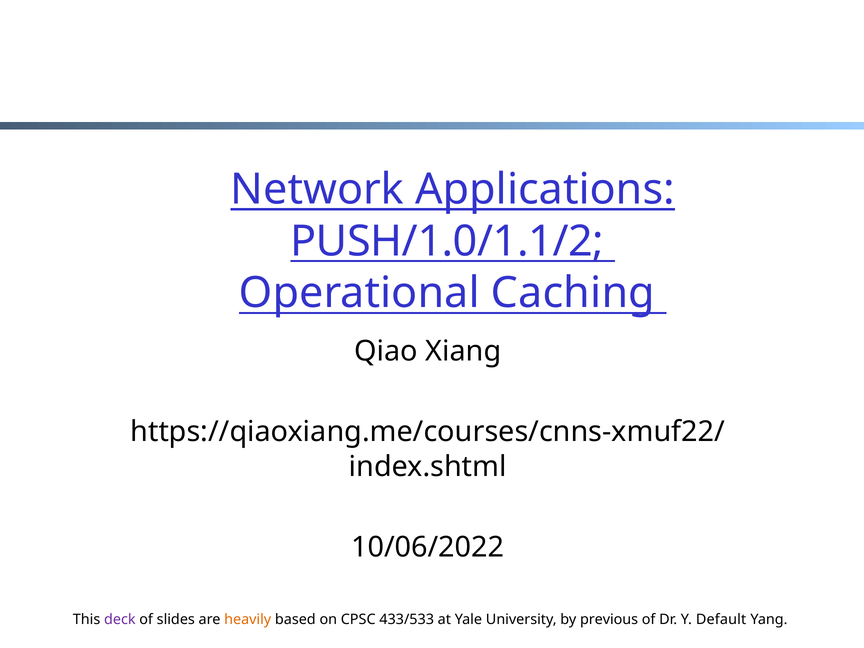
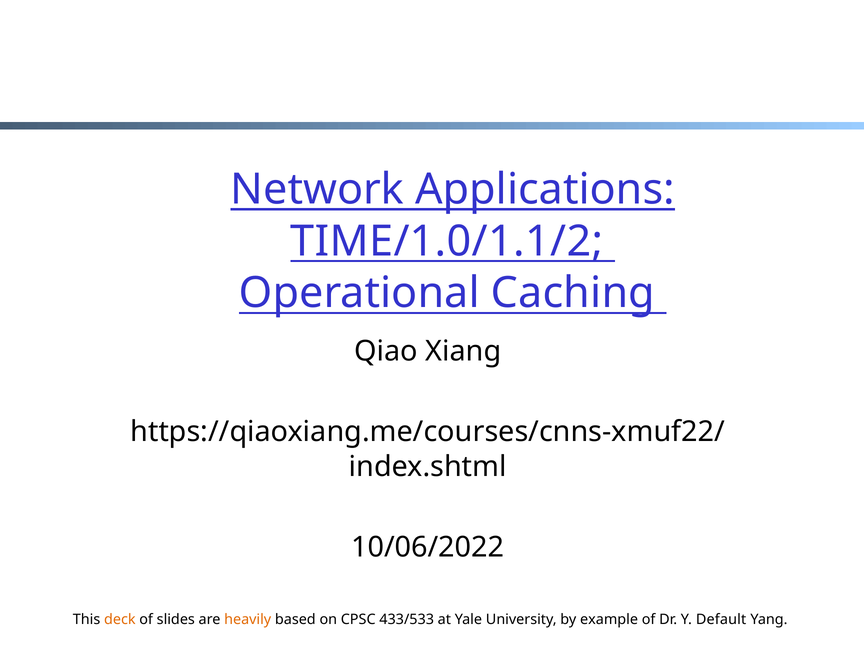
PUSH/1.0/1.1/2: PUSH/1.0/1.1/2 -> TIME/1.0/1.1/2
deck colour: purple -> orange
previous: previous -> example
